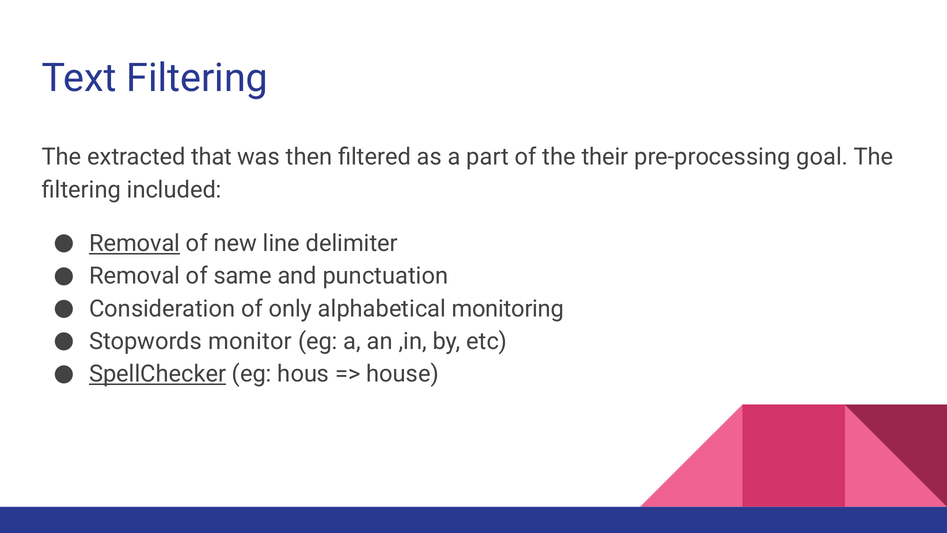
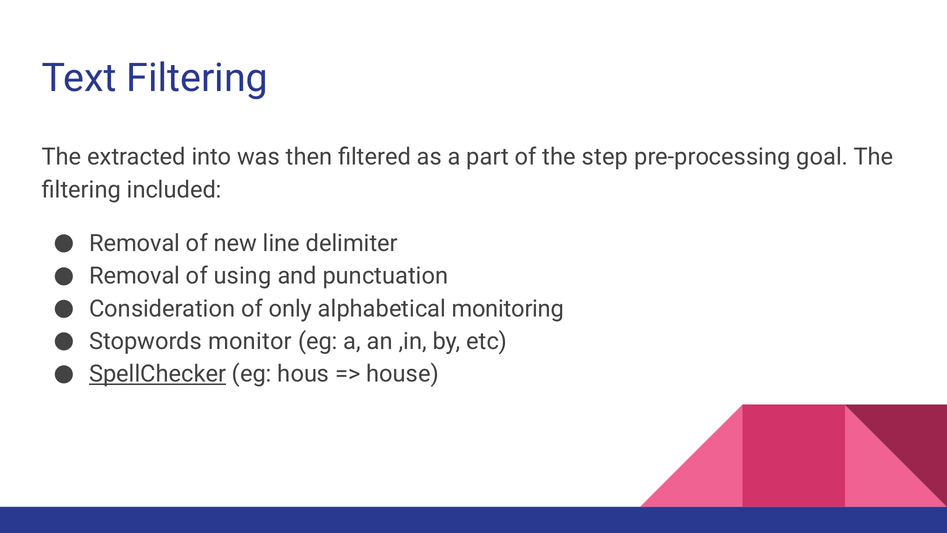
that: that -> into
their: their -> step
Removal at (135, 243) underline: present -> none
same: same -> using
